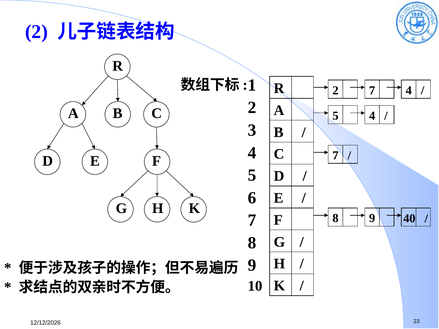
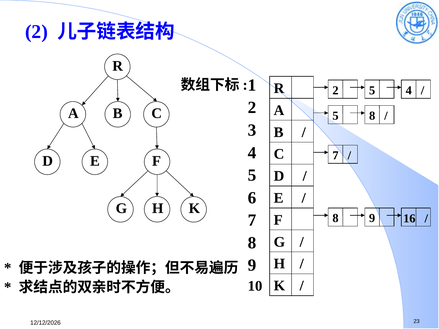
2 7: 7 -> 5
5 4: 4 -> 8
40: 40 -> 16
